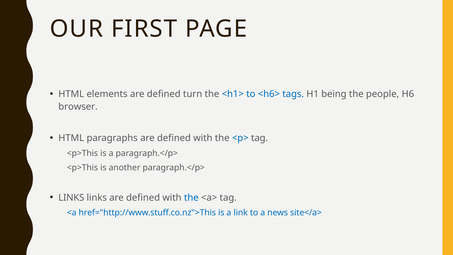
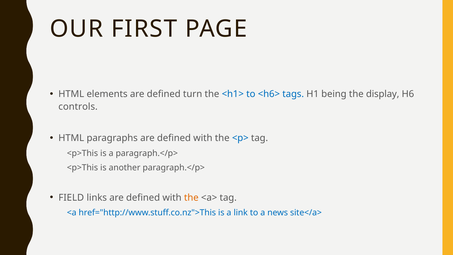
people: people -> display
browser: browser -> controls
LINKS at (71, 197): LINKS -> FIELD
the at (191, 197) colour: blue -> orange
